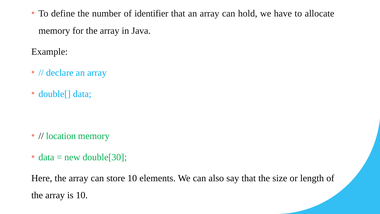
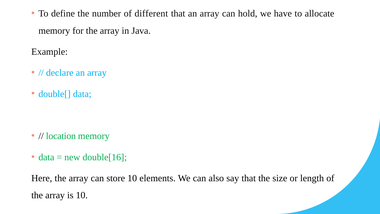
identifier: identifier -> different
double[30: double[30 -> double[16
